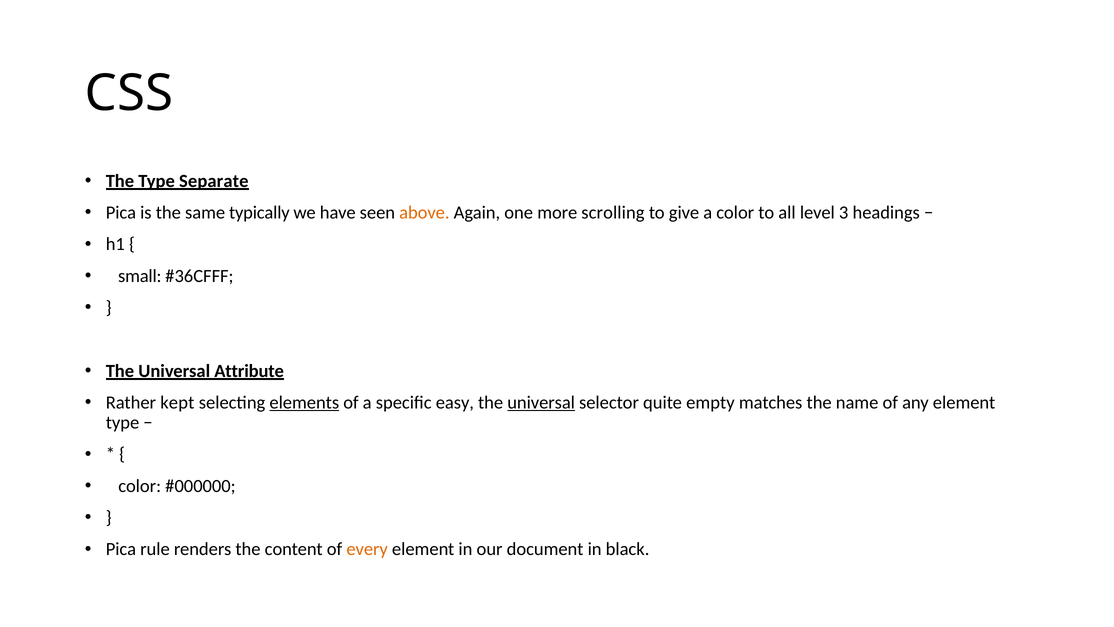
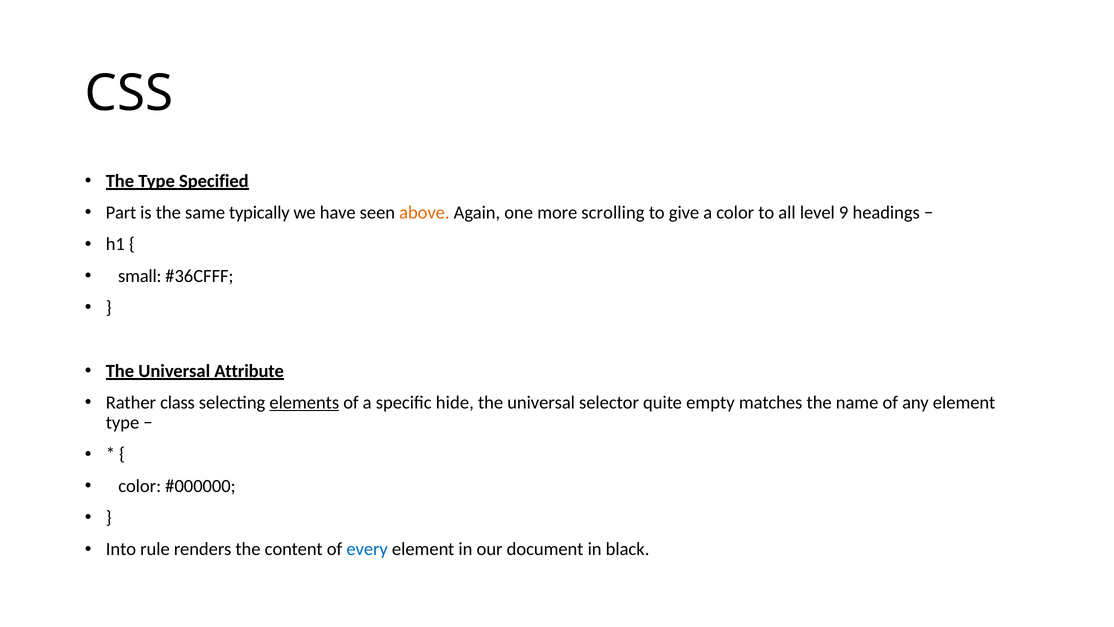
Separate: Separate -> Specified
Pica at (121, 213): Pica -> Part
3: 3 -> 9
kept: kept -> class
easy: easy -> hide
universal at (541, 402) underline: present -> none
Pica at (121, 549): Pica -> Into
every colour: orange -> blue
